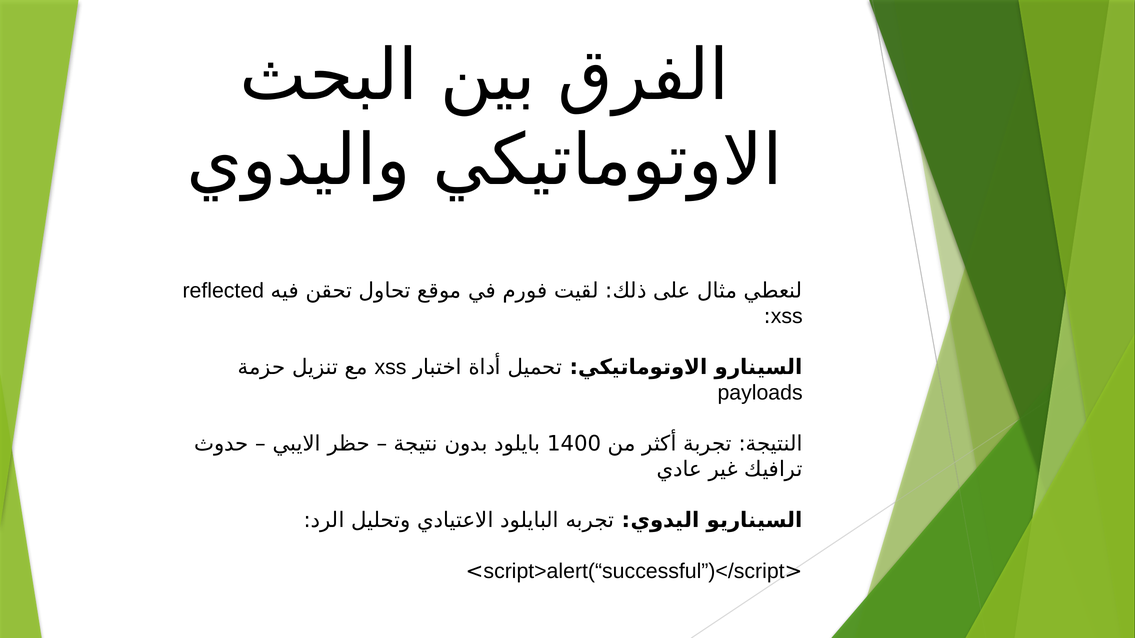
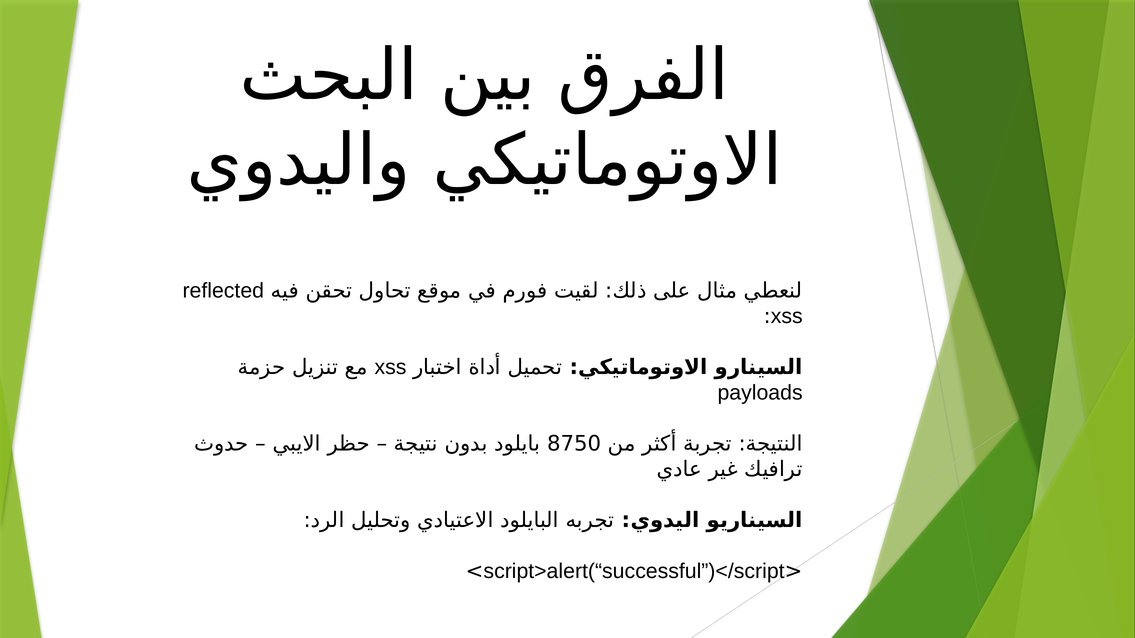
1400: 1400 -> 8750
